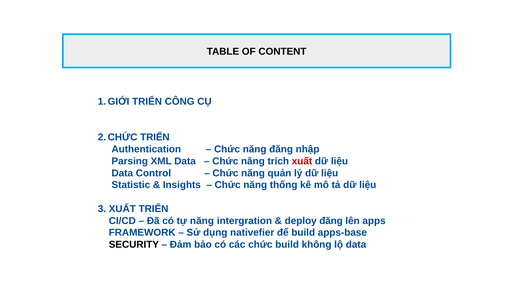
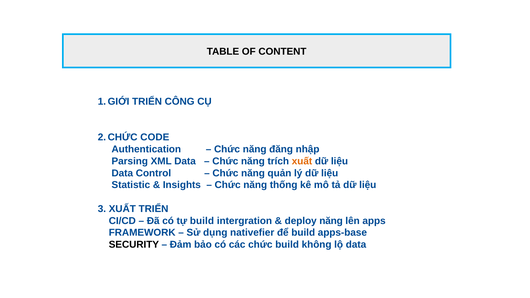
TRIỂN at (155, 137): TRIỂN -> CODE
xuất at (302, 161) colour: red -> orange
tự năng: năng -> build
deploy đăng: đăng -> năng
